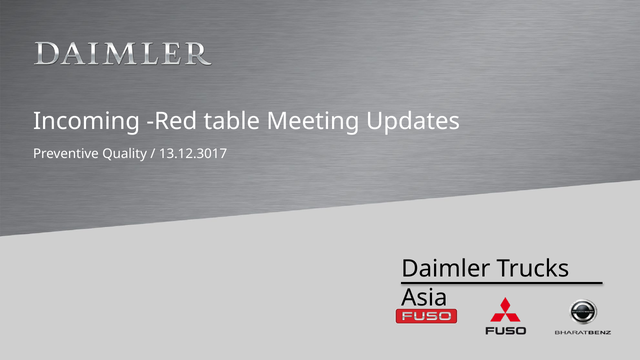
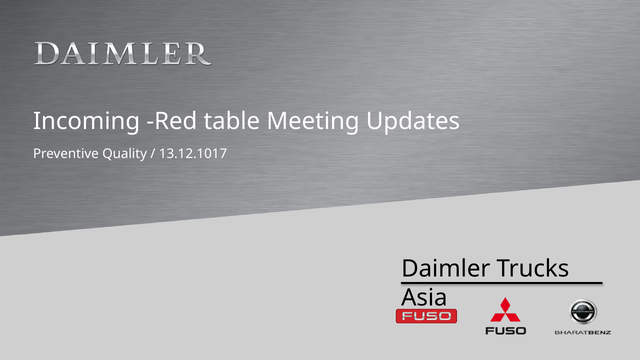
13.12.3017: 13.12.3017 -> 13.12.1017
